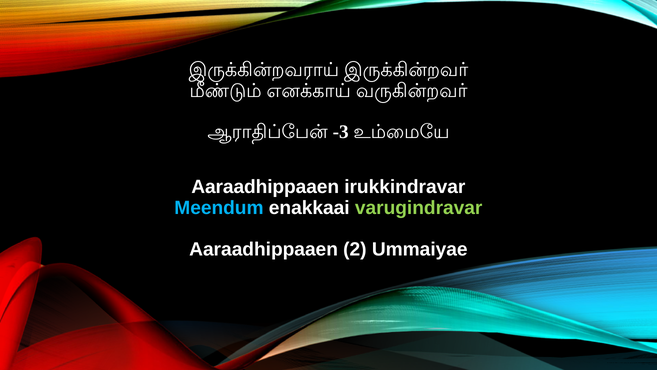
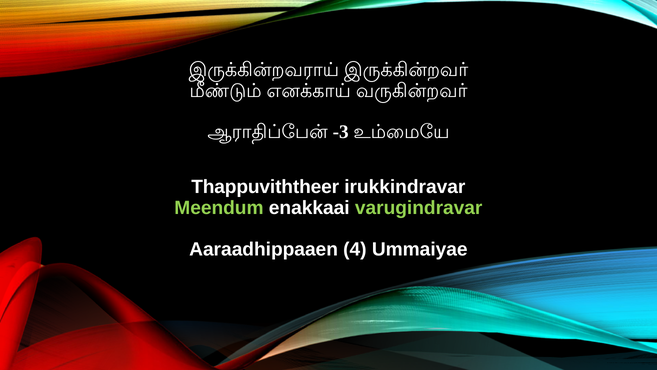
Aaraadhippaaen at (265, 187): Aaraadhippaaen -> Thappuviththeer
Meendum colour: light blue -> light green
2: 2 -> 4
